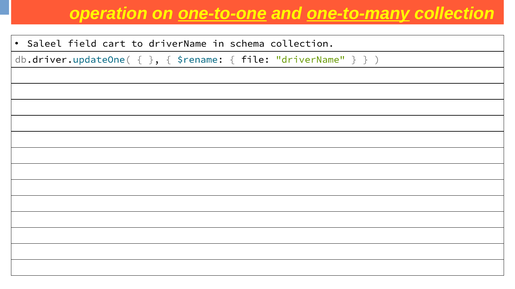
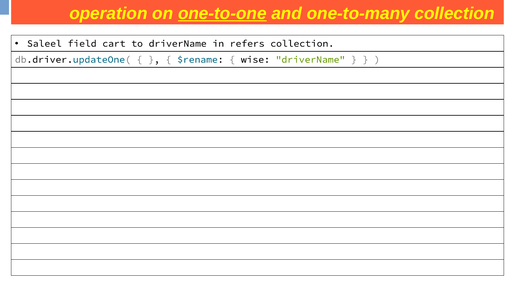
one-to-many underline: present -> none
schema: schema -> refers
file: file -> wise
